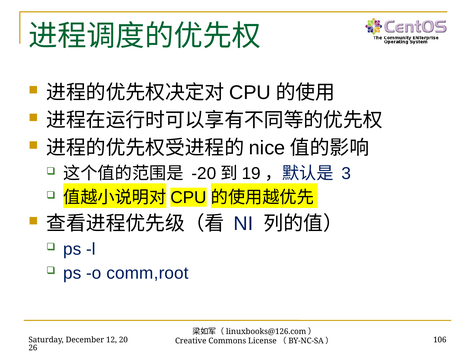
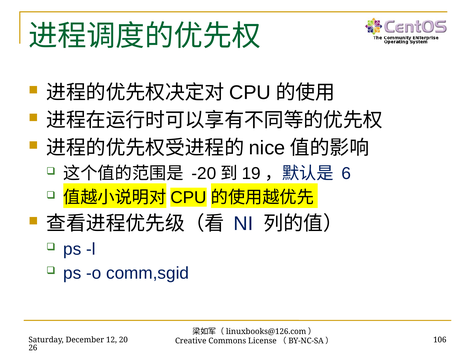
3: 3 -> 6
comm,root: comm,root -> comm,sgid
